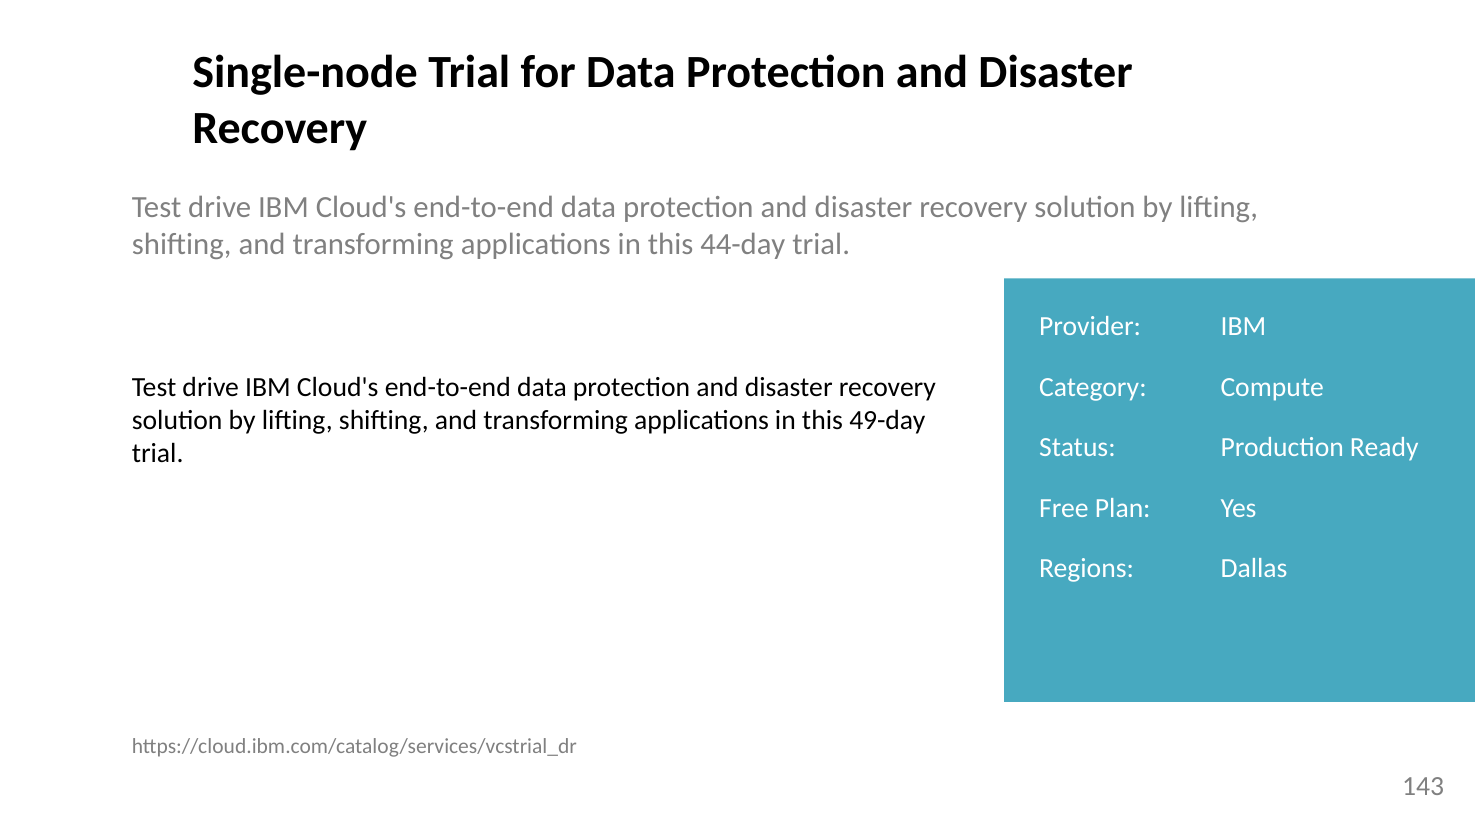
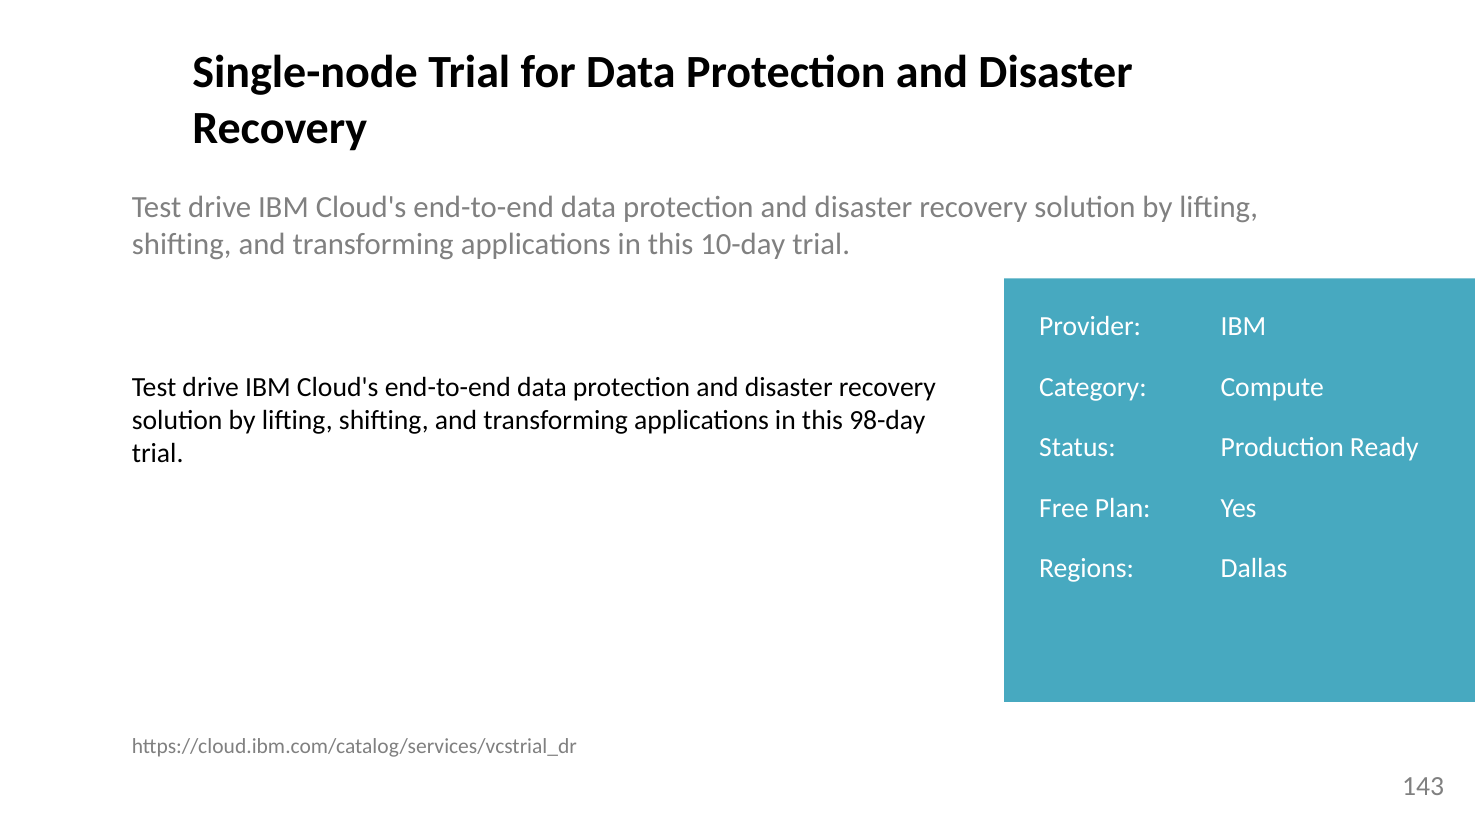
44-day: 44-day -> 10-day
49-day: 49-day -> 98-day
